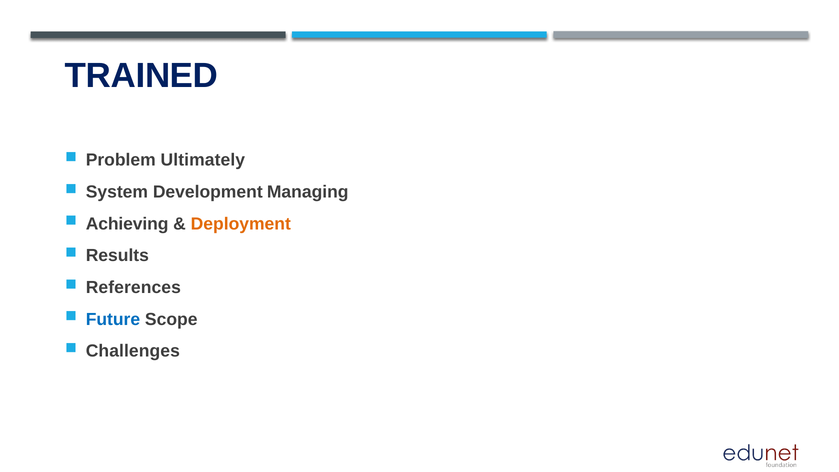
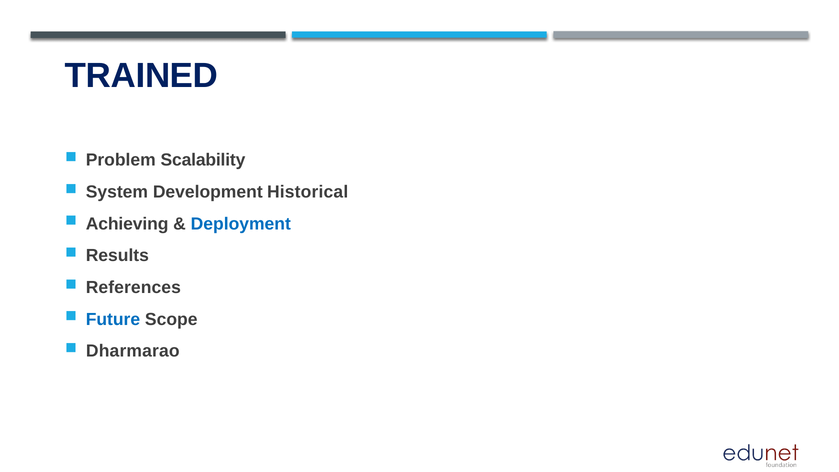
Ultimately: Ultimately -> Scalability
Managing: Managing -> Historical
Deployment colour: orange -> blue
Challenges: Challenges -> Dharmarao
